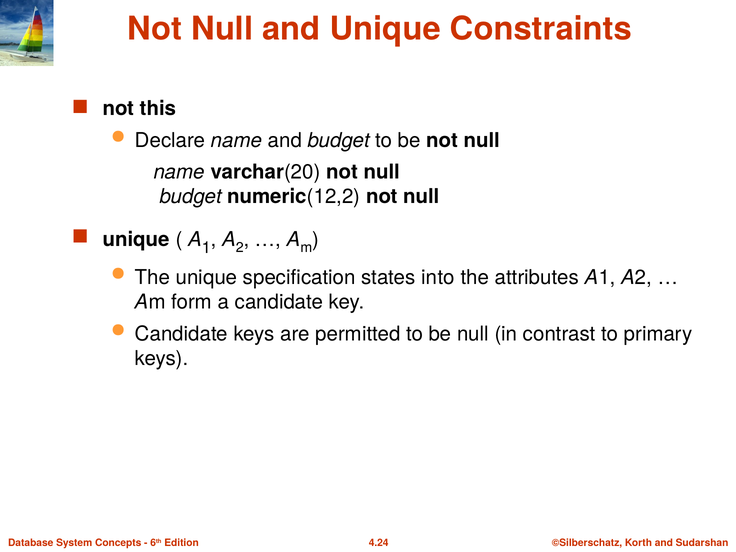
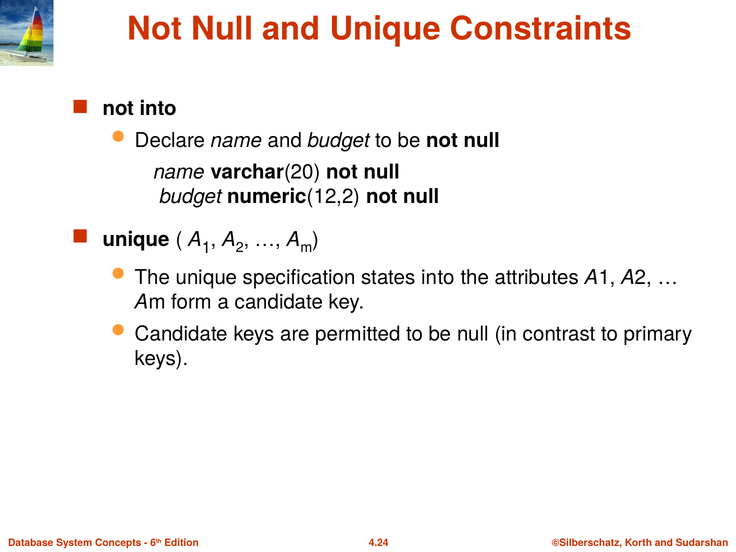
not this: this -> into
